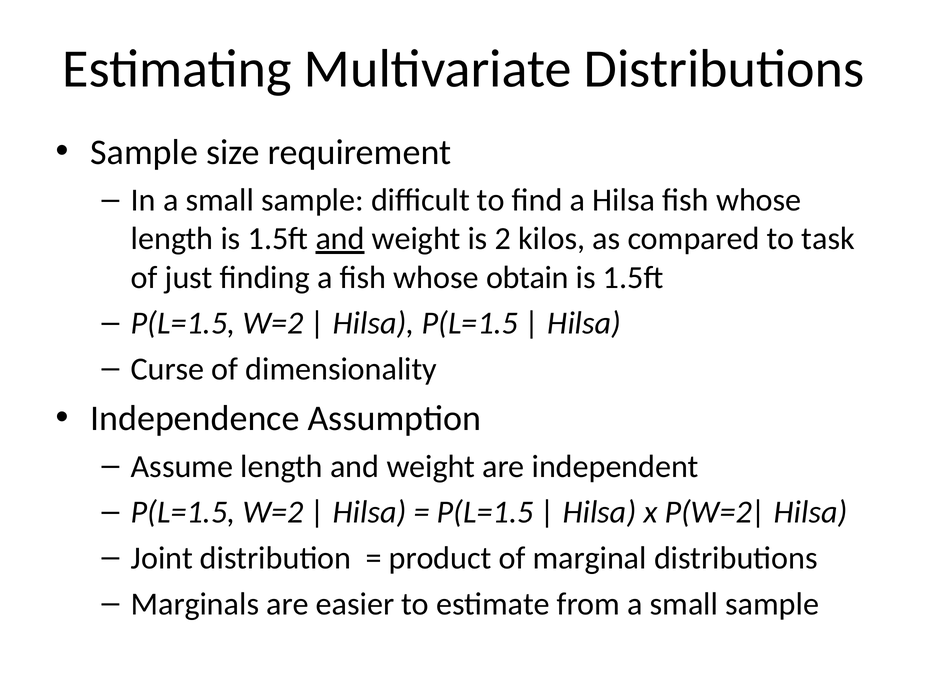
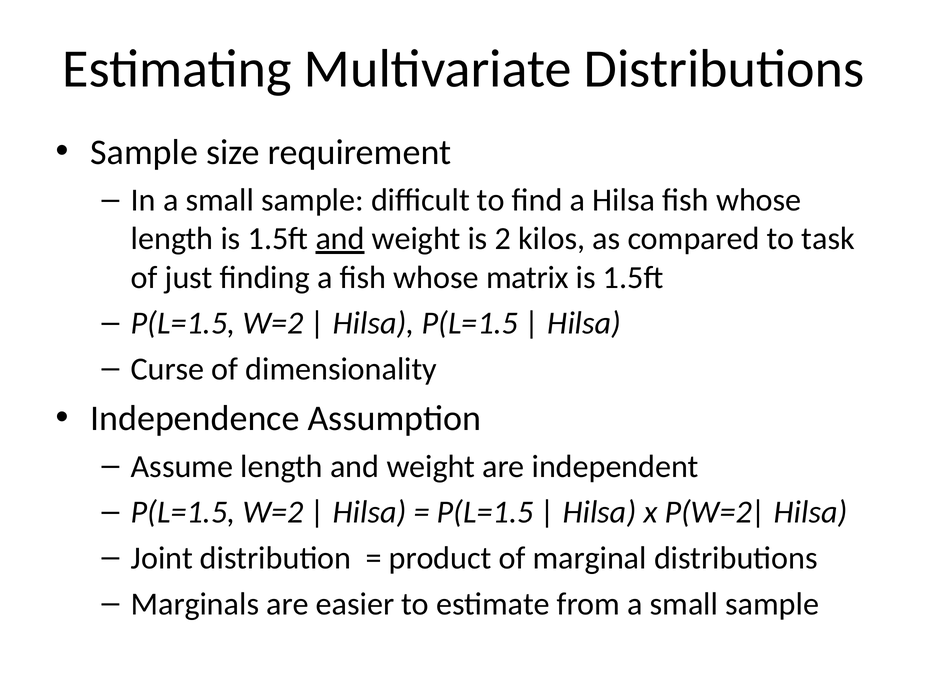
obtain: obtain -> matrix
